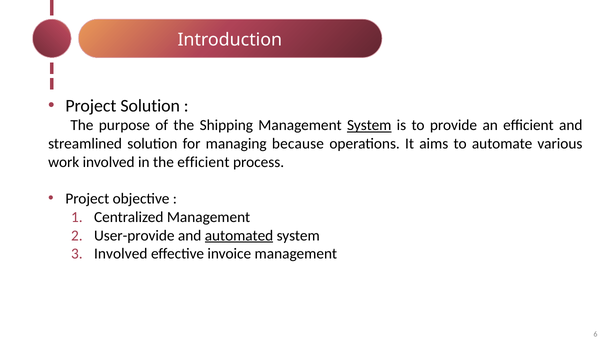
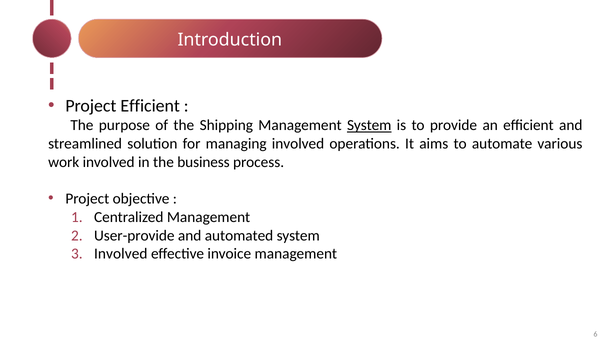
Project Solution: Solution -> Efficient
managing because: because -> involved
the efficient: efficient -> business
automated underline: present -> none
